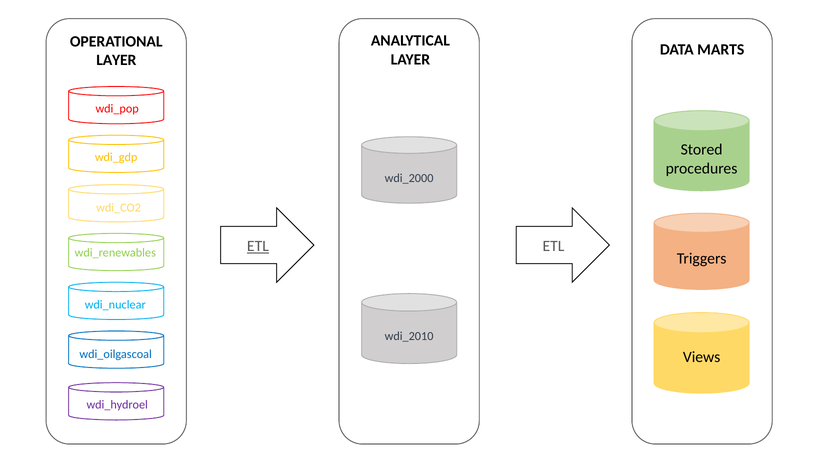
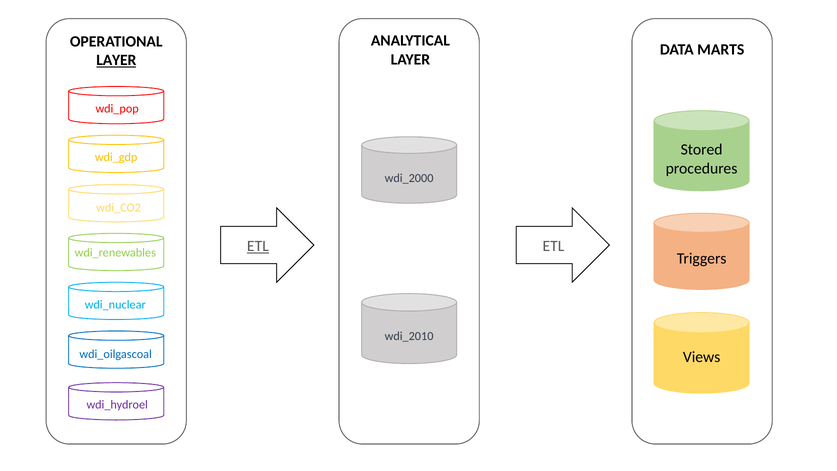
LAYER at (116, 60) underline: none -> present
